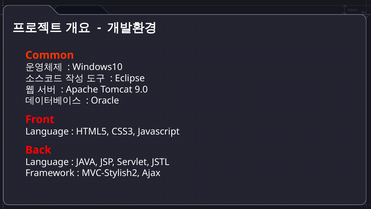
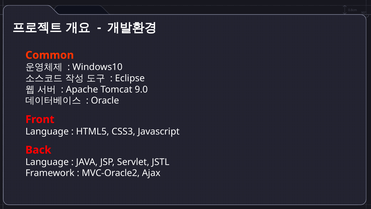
MVC-Stylish2: MVC-Stylish2 -> MVC-Oracle2
